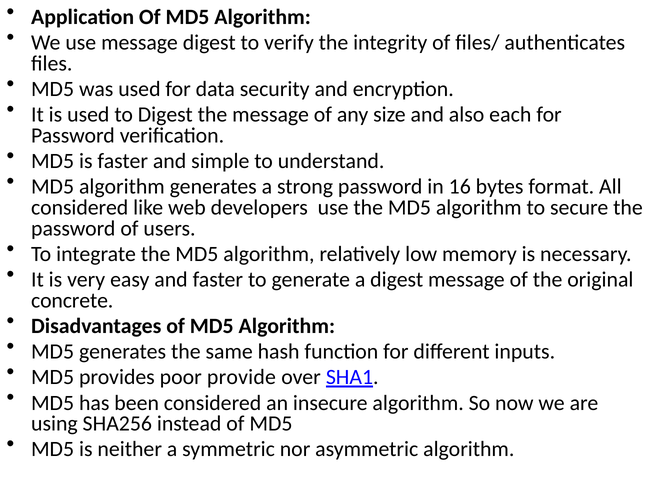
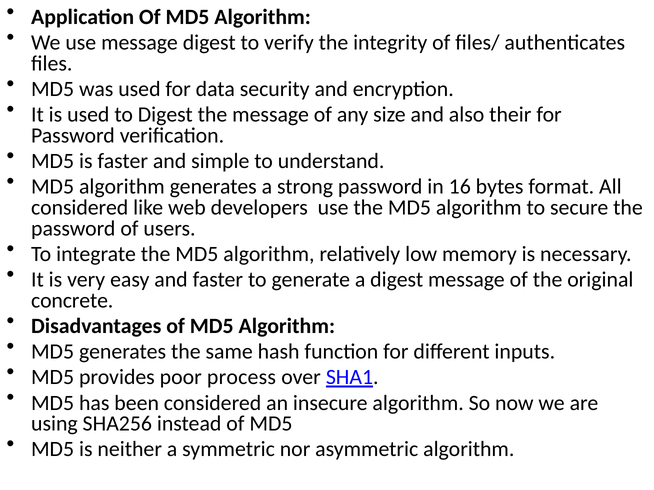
each: each -> their
provide: provide -> process
